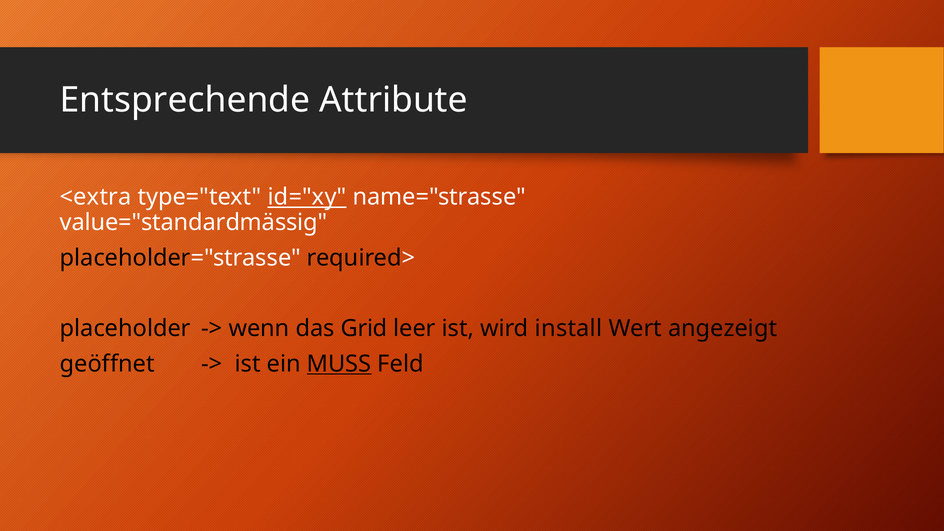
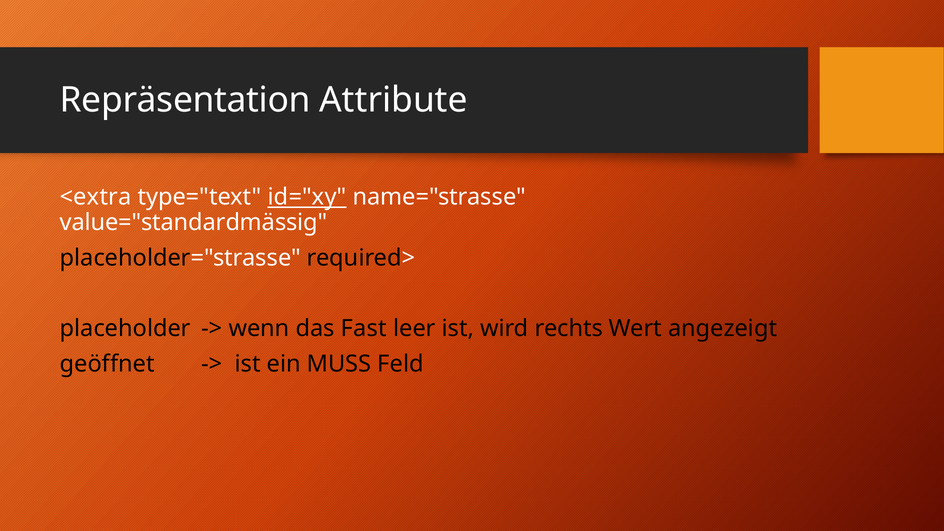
Entsprechende: Entsprechende -> Repräsentation
Grid: Grid -> Fast
install: install -> rechts
MUSS underline: present -> none
